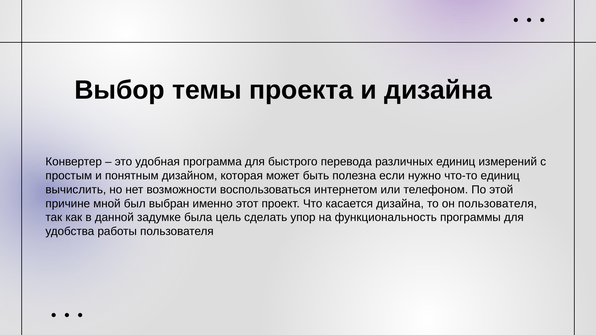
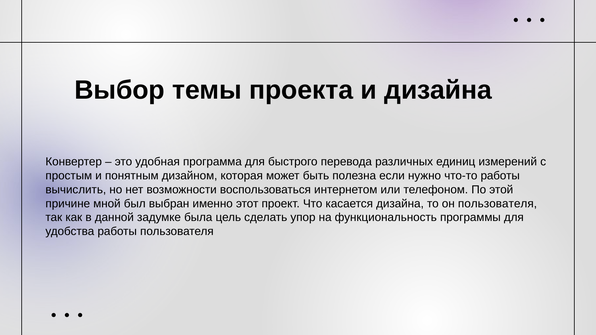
что-то единиц: единиц -> работы
